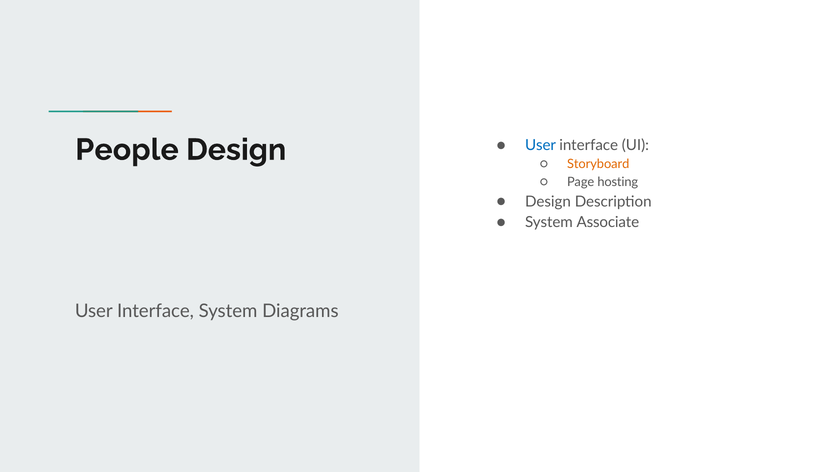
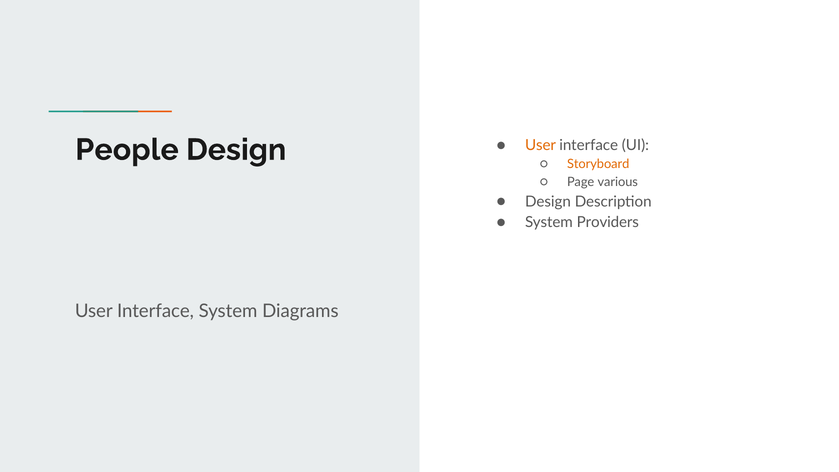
User at (541, 145) colour: blue -> orange
hosting: hosting -> various
Associate: Associate -> Providers
